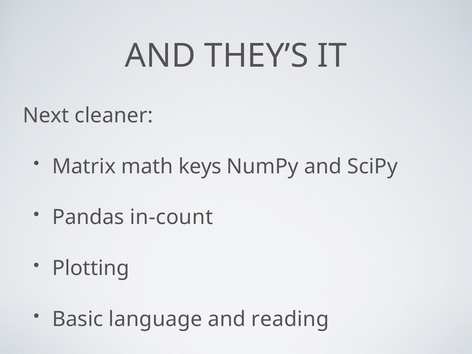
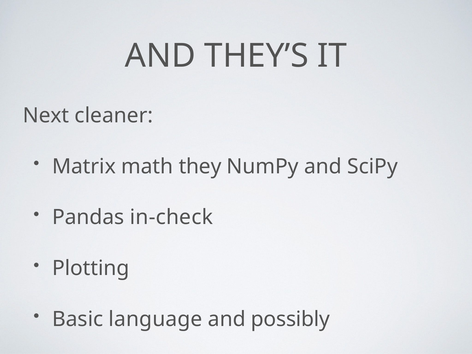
keys: keys -> they
in-count: in-count -> in-check
reading: reading -> possibly
